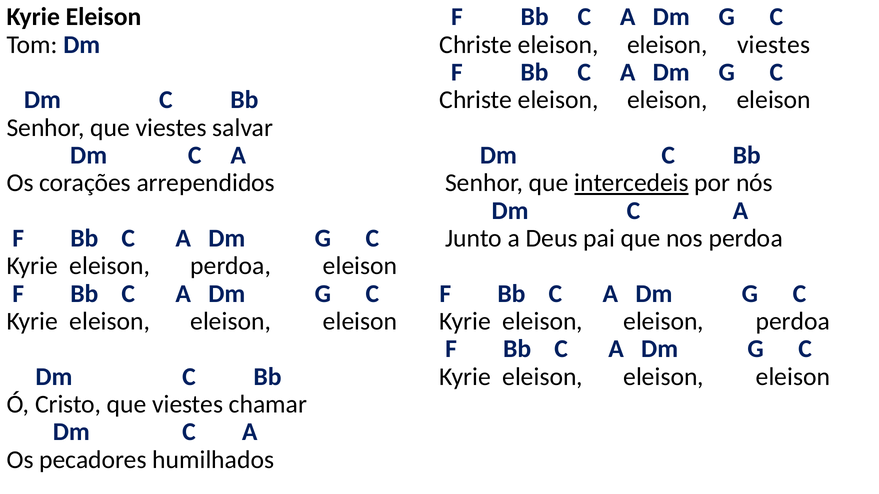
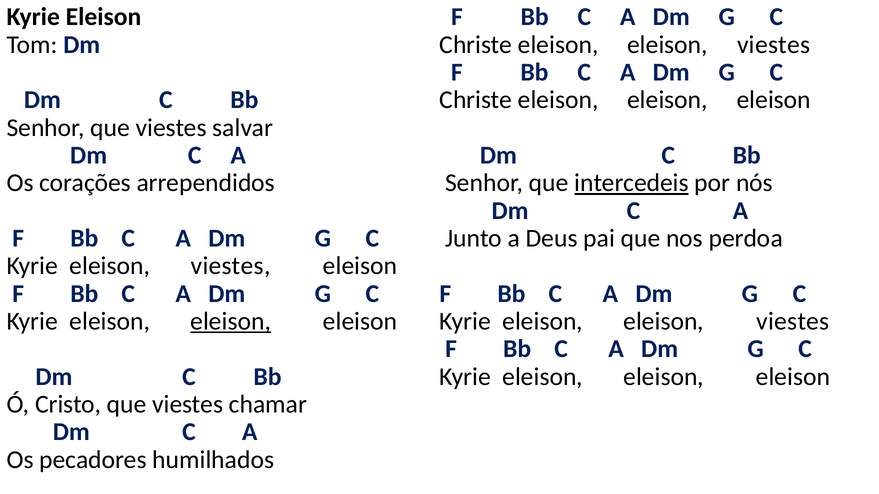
Kyrie eleison perdoa: perdoa -> viestes
eleison at (231, 322) underline: none -> present
Kyrie eleison eleison perdoa: perdoa -> viestes
